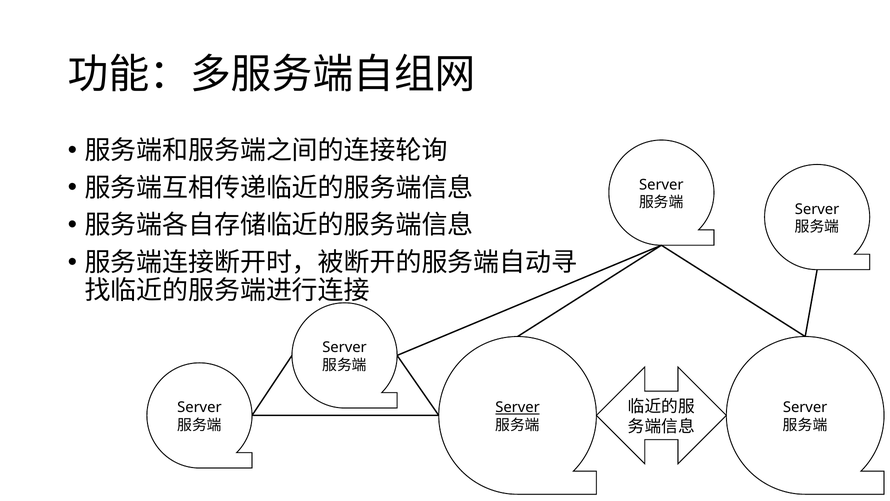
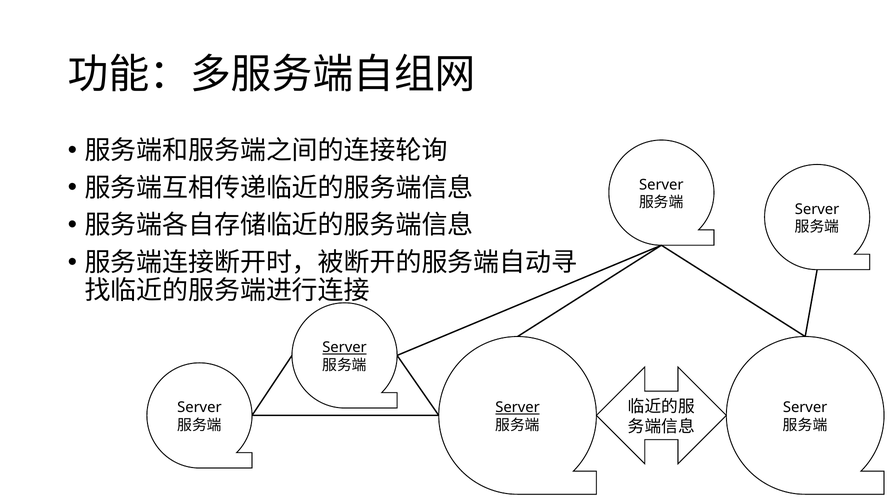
Server at (345, 347) underline: none -> present
